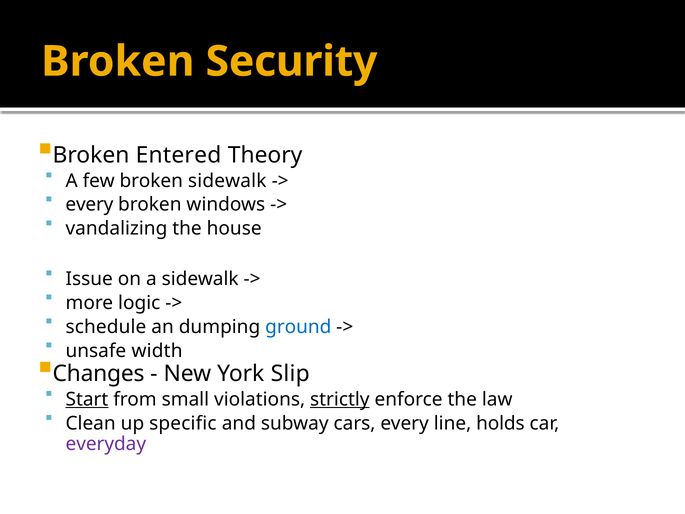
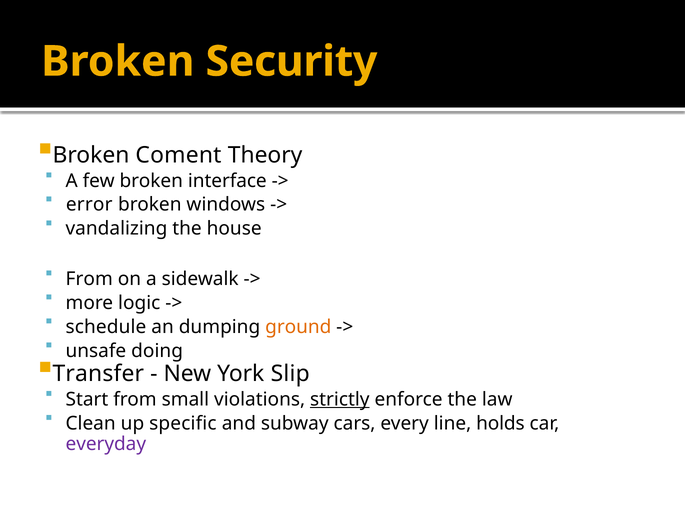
Entered: Entered -> Coment
broken sidewalk: sidewalk -> interface
every at (89, 205): every -> error
Issue at (89, 279): Issue -> From
ground colour: blue -> orange
width: width -> doing
Changes: Changes -> Transfer
Start underline: present -> none
